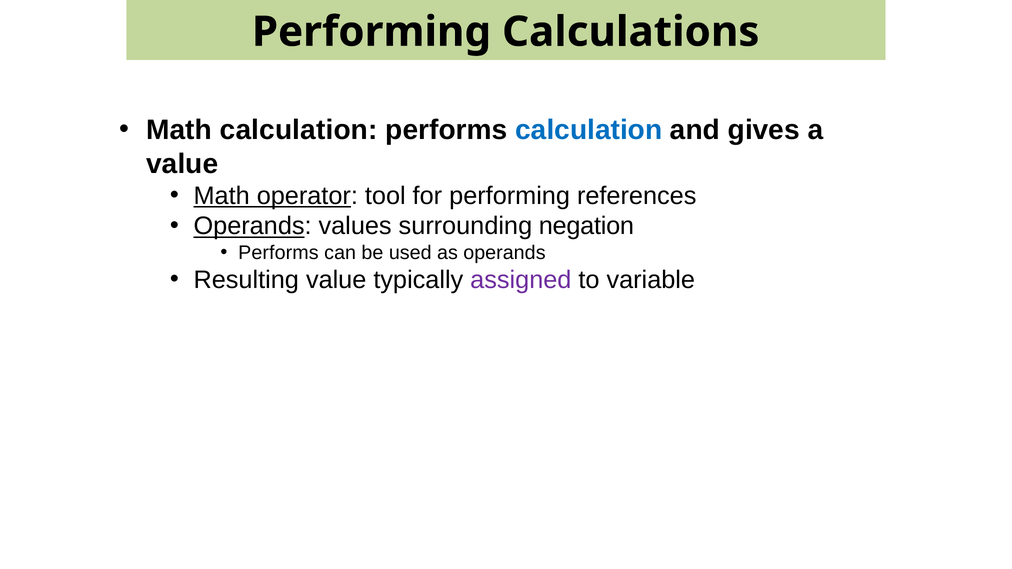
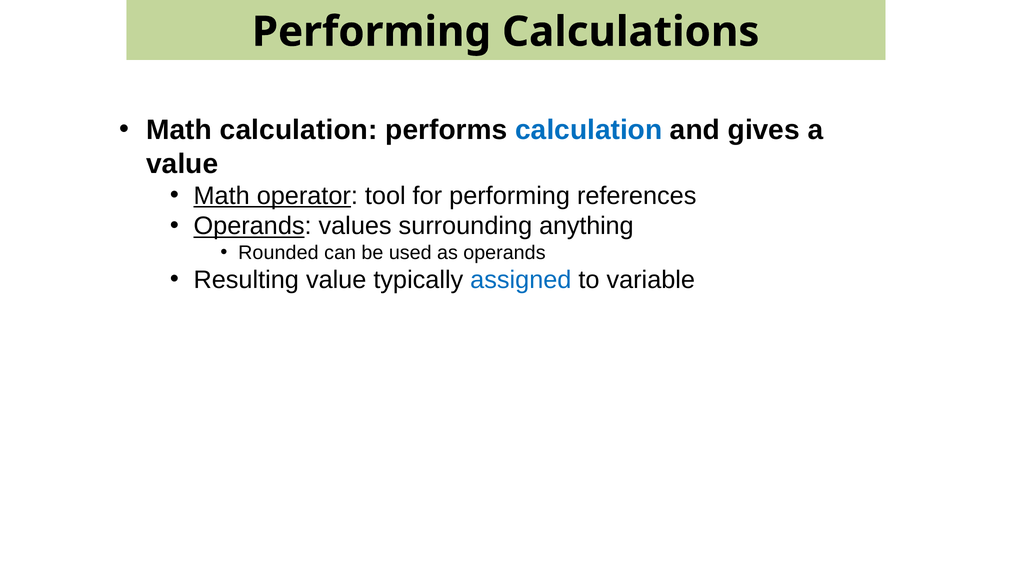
negation: negation -> anything
Performs at (278, 253): Performs -> Rounded
assigned colour: purple -> blue
